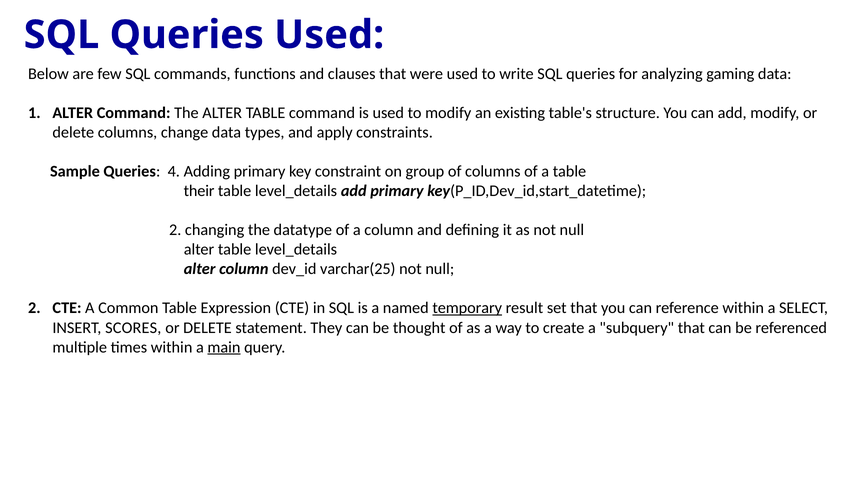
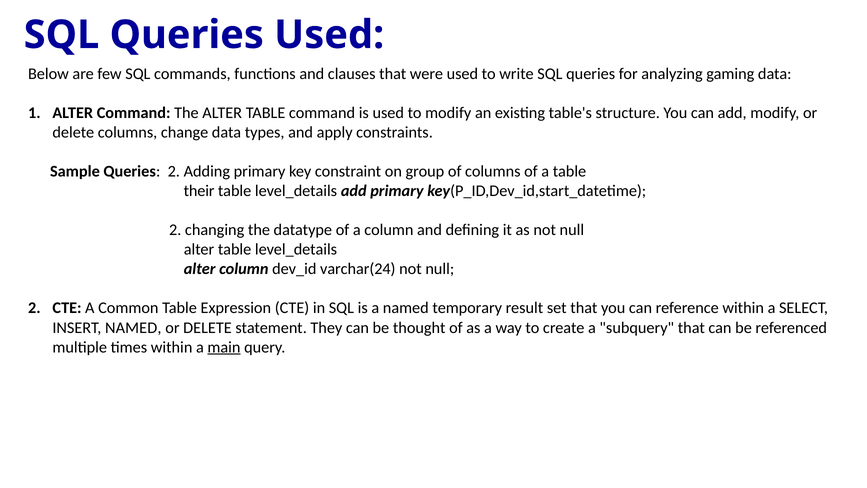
Queries 4: 4 -> 2
varchar(25: varchar(25 -> varchar(24
temporary underline: present -> none
INSERT SCORES: SCORES -> NAMED
